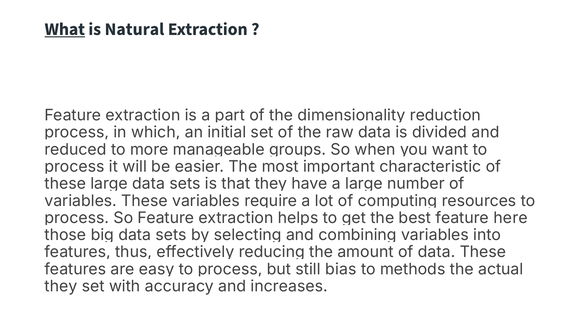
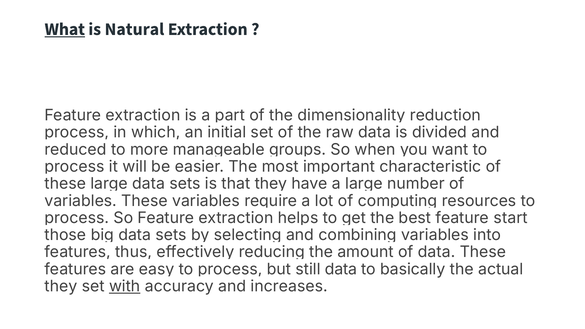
here: here -> start
bias at (341, 269): bias -> data
methods: methods -> basically
with underline: none -> present
